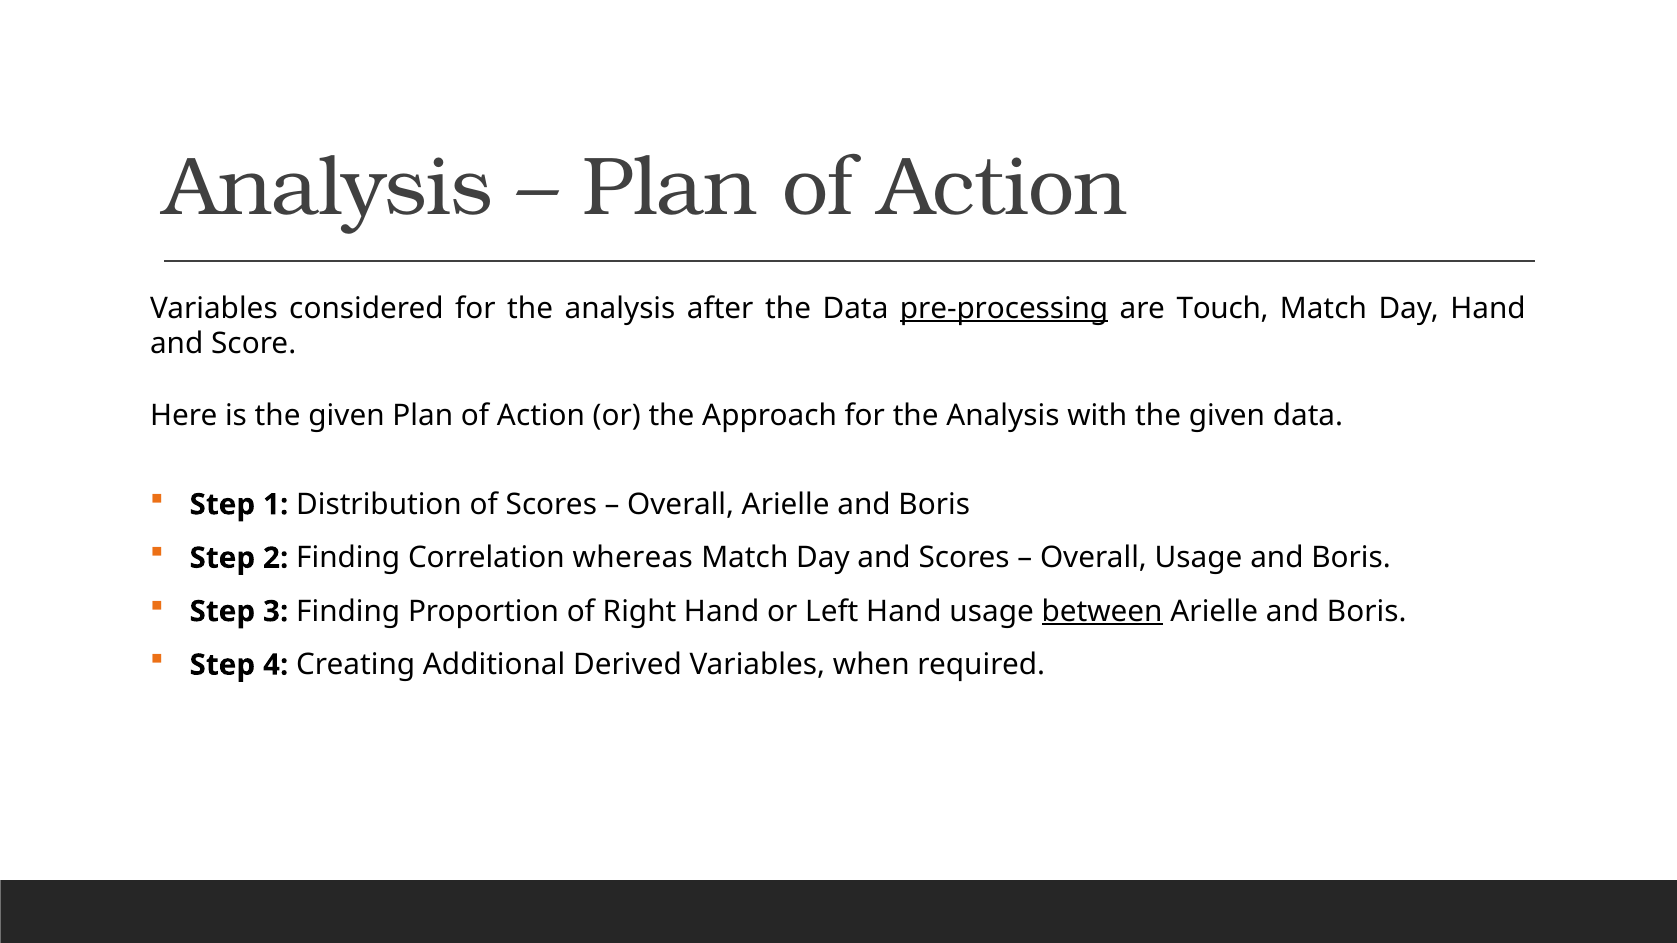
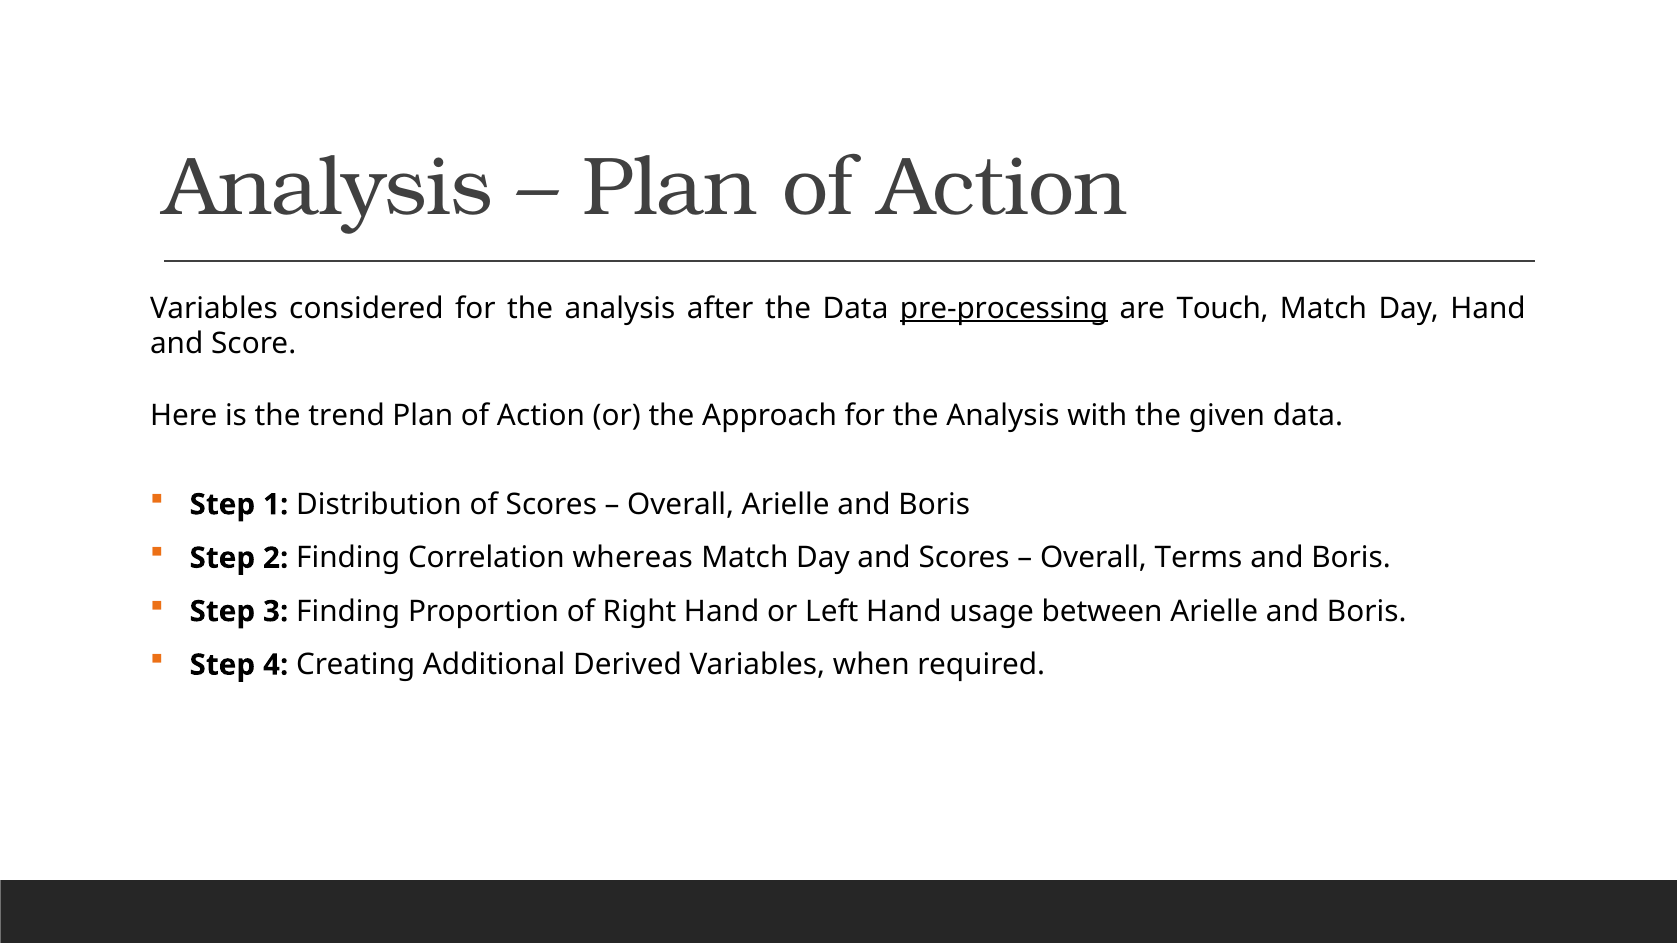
is the given: given -> trend
Overall Usage: Usage -> Terms
between underline: present -> none
